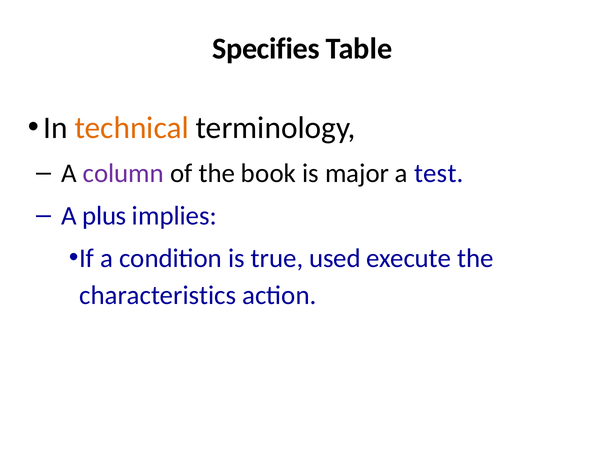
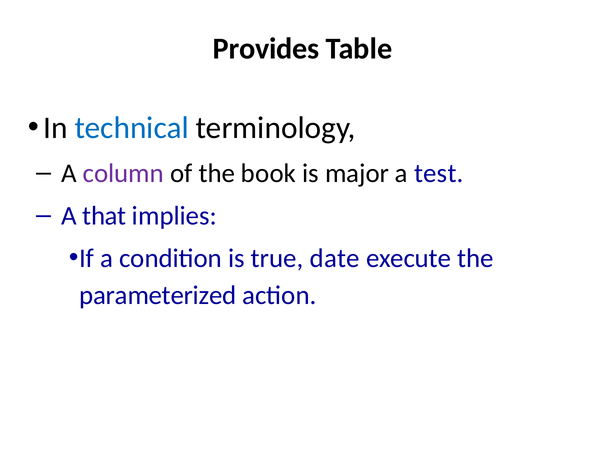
Specifies: Specifies -> Provides
technical colour: orange -> blue
plus: plus -> that
used: used -> date
characteristics: characteristics -> parameterized
